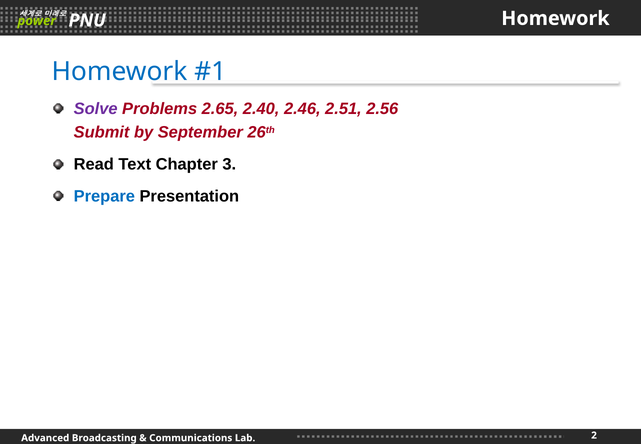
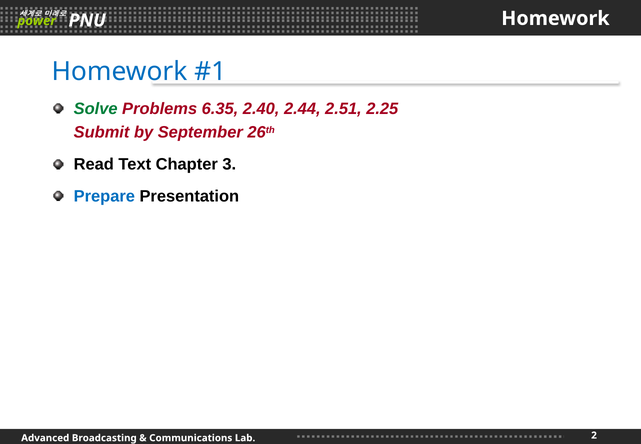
Solve colour: purple -> green
2.65: 2.65 -> 6.35
2.46: 2.46 -> 2.44
2.56: 2.56 -> 2.25
